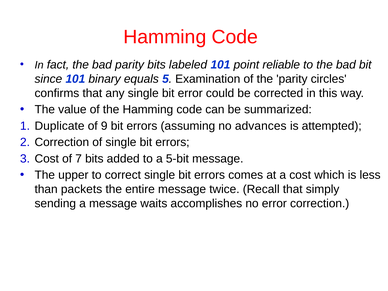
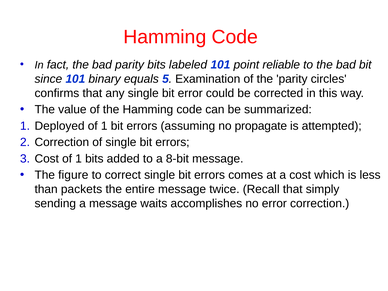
Duplicate: Duplicate -> Deployed
9 at (104, 126): 9 -> 1
advances: advances -> propagate
Cost of 7: 7 -> 1
5-bit: 5-bit -> 8-bit
upper: upper -> figure
